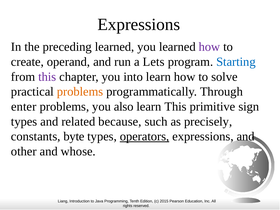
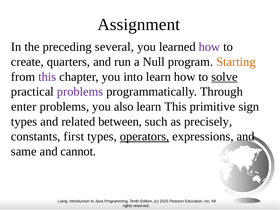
Expressions at (139, 25): Expressions -> Assignment
preceding learned: learned -> several
operand: operand -> quarters
Lets: Lets -> Null
Starting colour: blue -> orange
solve underline: none -> present
problems at (80, 92) colour: orange -> purple
because: because -> between
byte: byte -> first
other: other -> same
whose: whose -> cannot
